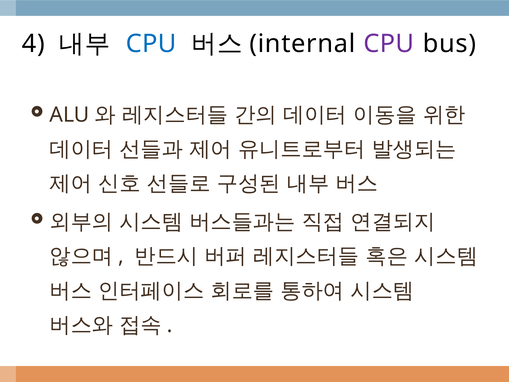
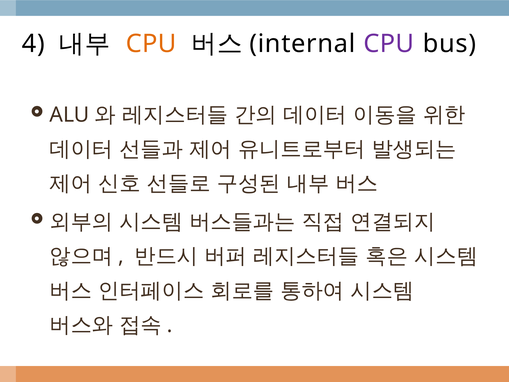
CPU at (151, 44) colour: blue -> orange
